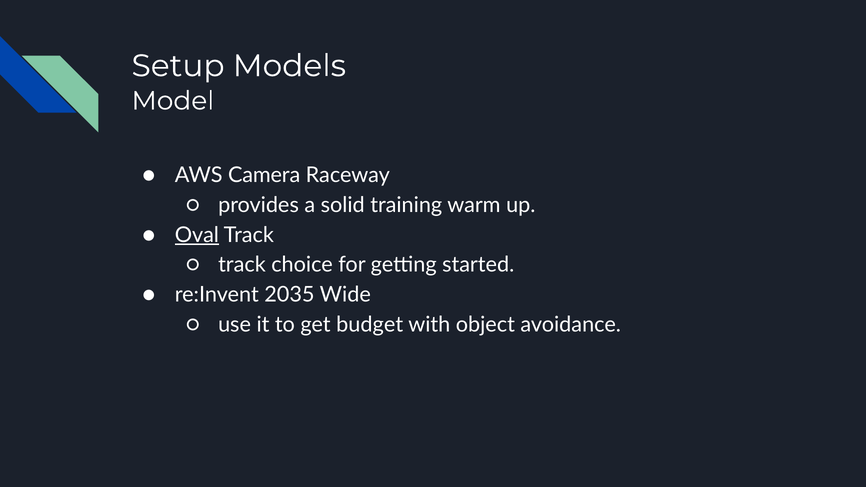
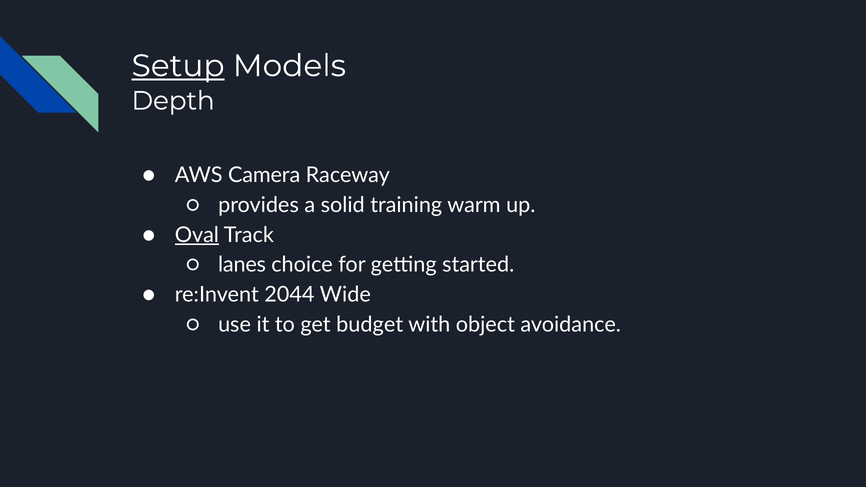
Setup underline: none -> present
Model: Model -> Depth
track at (242, 265): track -> lanes
2035: 2035 -> 2044
